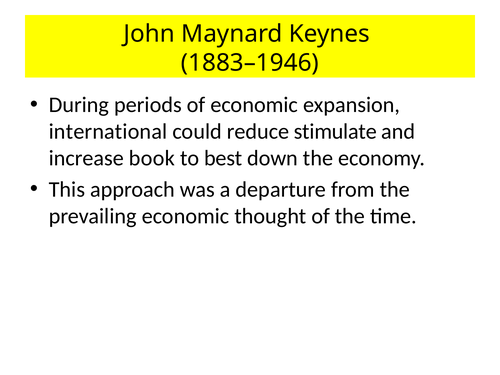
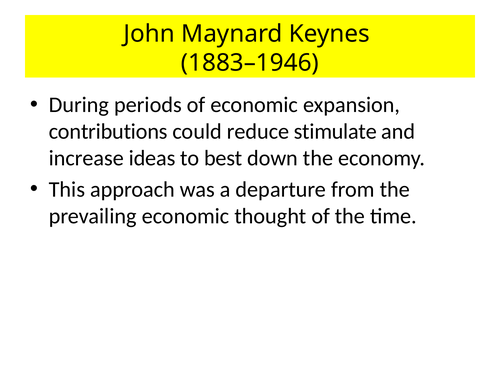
international: international -> contributions
book: book -> ideas
